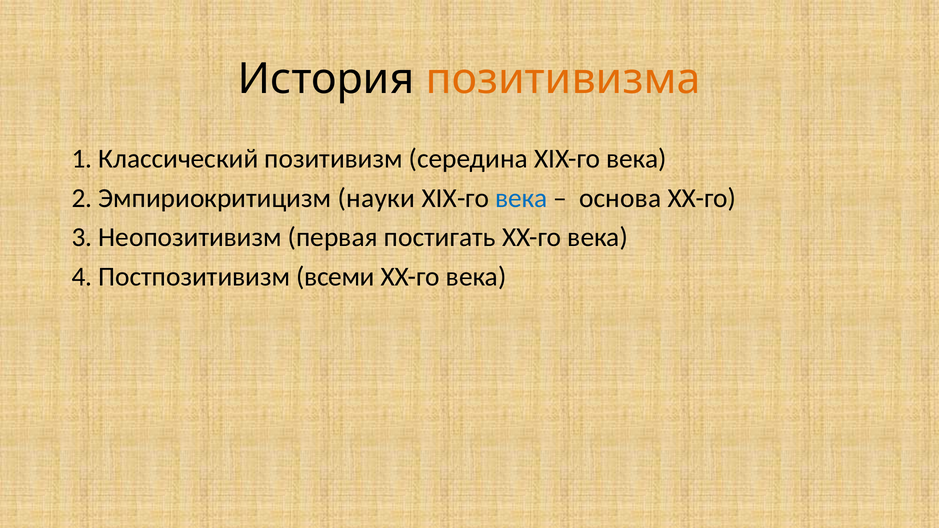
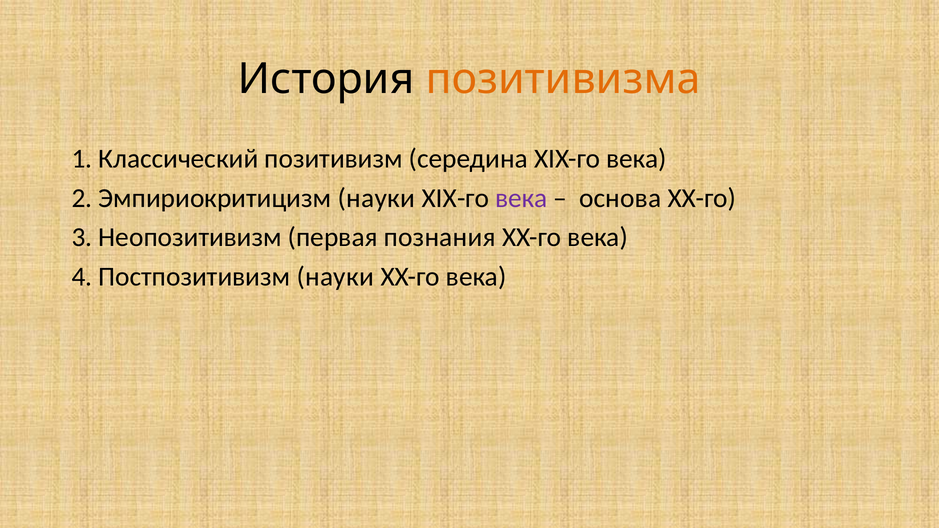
века at (521, 198) colour: blue -> purple
постигать: постигать -> познания
Постпозитивизм всеми: всеми -> науки
